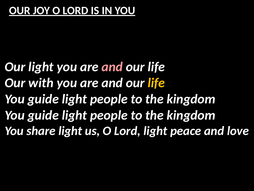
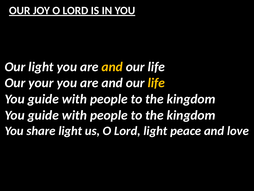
and at (112, 67) colour: pink -> yellow
with: with -> your
light at (74, 99): light -> with
light at (74, 115): light -> with
